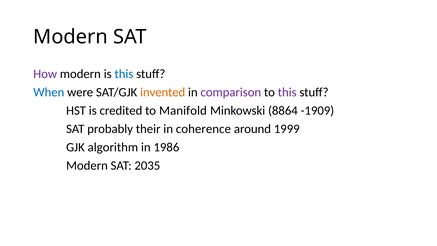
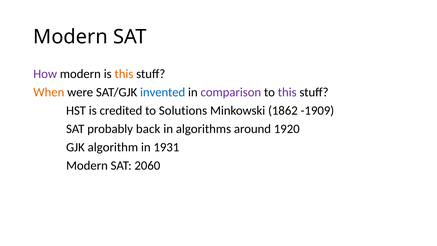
this at (124, 74) colour: blue -> orange
When colour: blue -> orange
invented colour: orange -> blue
Manifold: Manifold -> Solutions
8864: 8864 -> 1862
their: their -> back
coherence: coherence -> algorithms
1999: 1999 -> 1920
1986: 1986 -> 1931
2035: 2035 -> 2060
